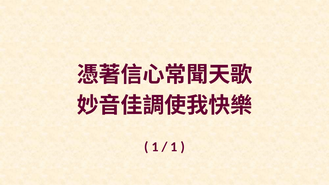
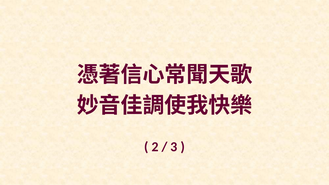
1 at (155, 147): 1 -> 2
1 at (174, 147): 1 -> 3
